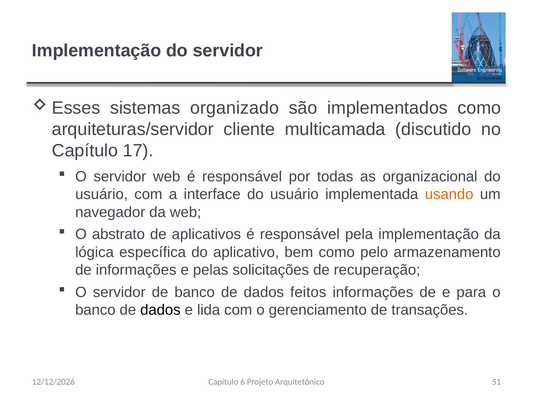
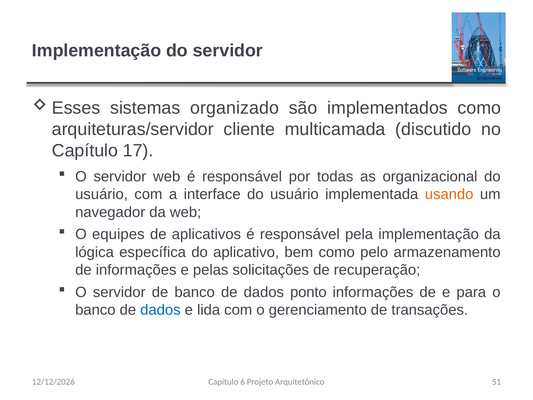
abstrato: abstrato -> equipes
feitos: feitos -> ponto
dados at (160, 310) colour: black -> blue
